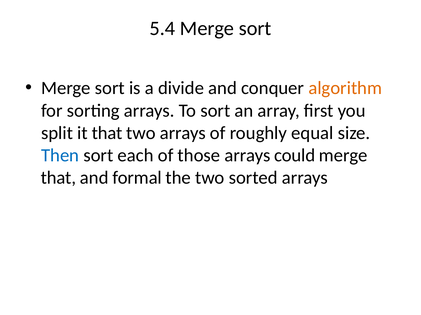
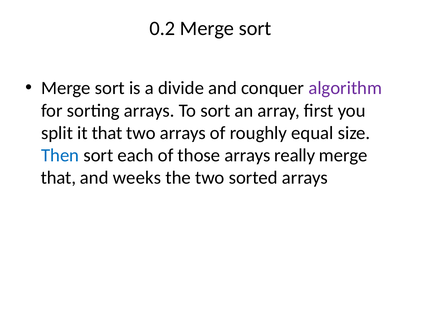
5.4: 5.4 -> 0.2
algorithm colour: orange -> purple
could: could -> really
formal: formal -> weeks
